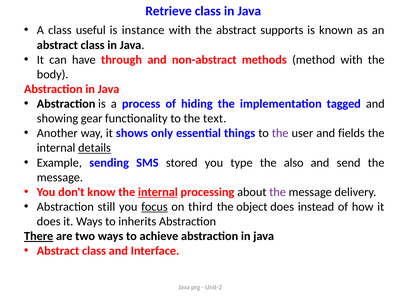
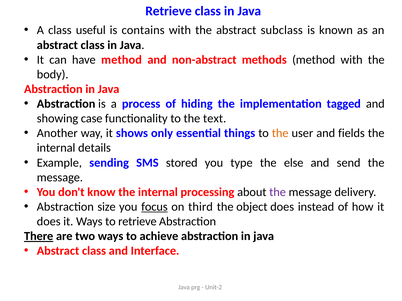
instance: instance -> contains
supports: supports -> subclass
have through: through -> method
gear: gear -> case
the at (280, 133) colour: purple -> orange
details underline: present -> none
also: also -> else
internal at (158, 192) underline: present -> none
still: still -> size
to inherits: inherits -> retrieve
